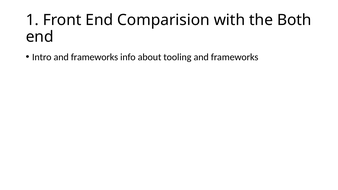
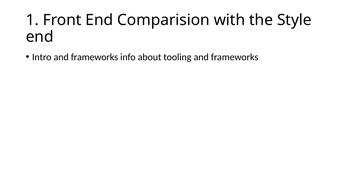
Both: Both -> Style
